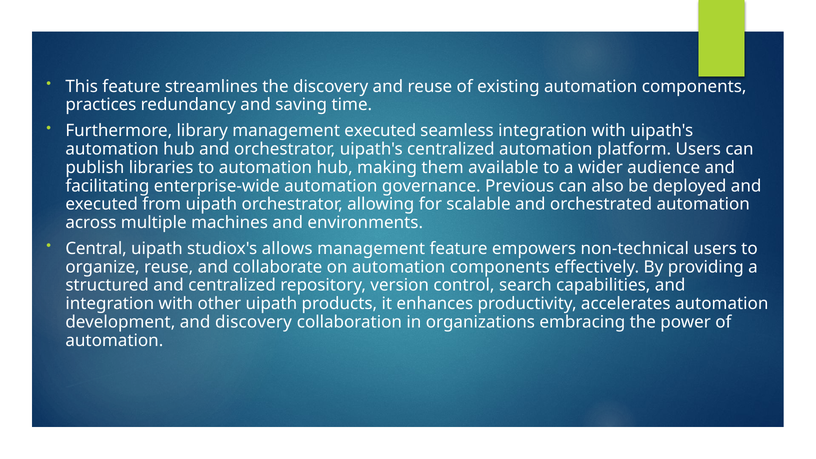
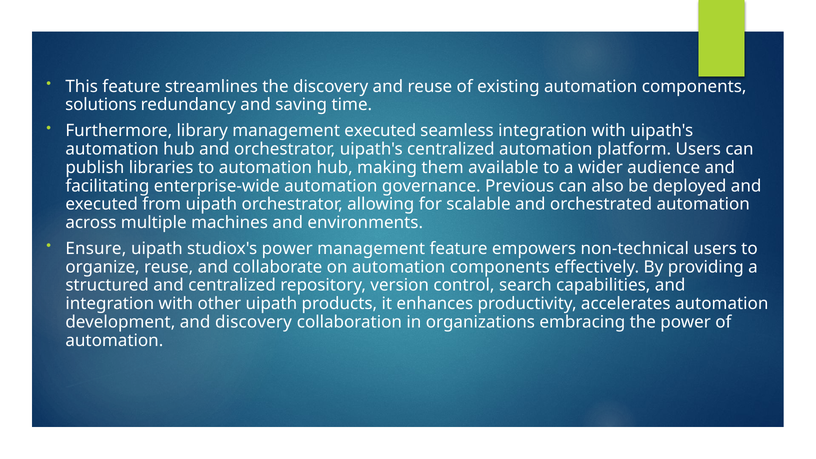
practices: practices -> solutions
Central: Central -> Ensure
studiox's allows: allows -> power
